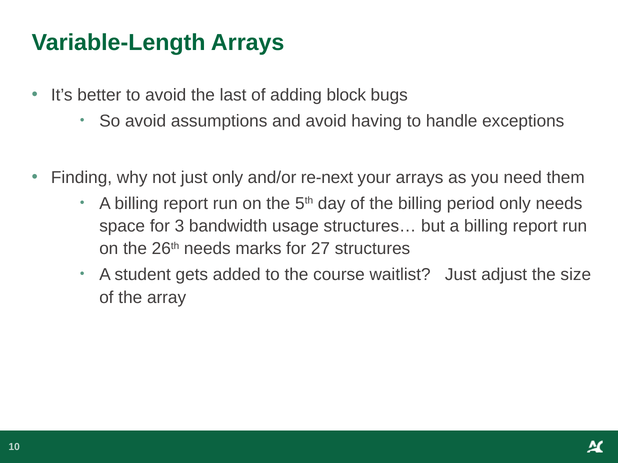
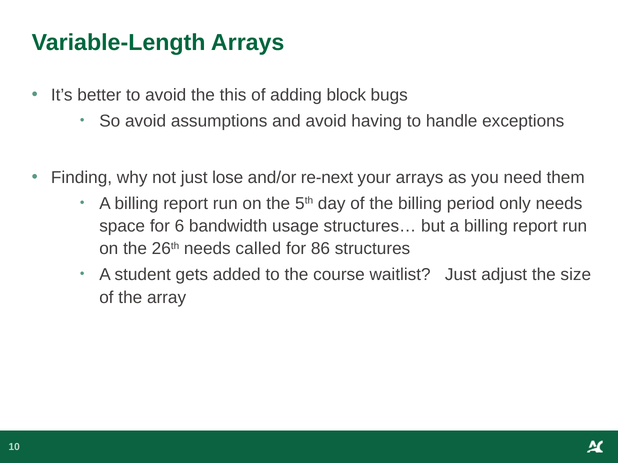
last: last -> this
just only: only -> lose
3: 3 -> 6
marks: marks -> called
27: 27 -> 86
